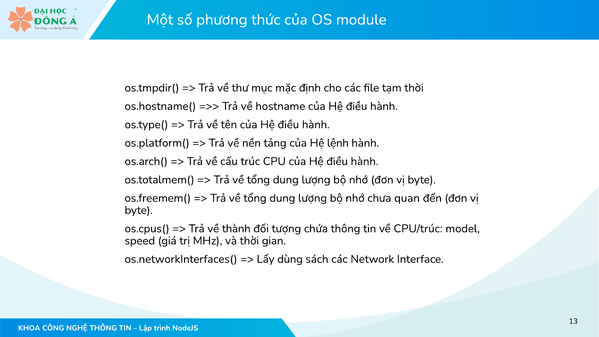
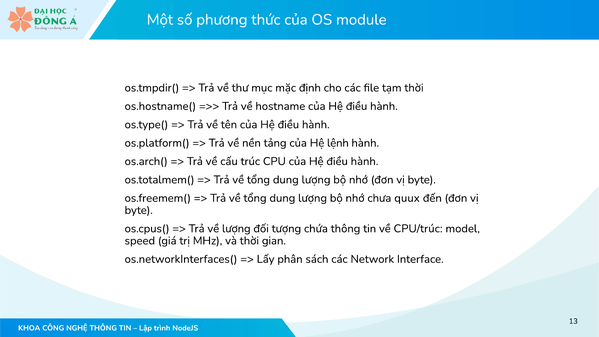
quan: quan -> quux
về thành: thành -> lượng
dùng: dùng -> phân
